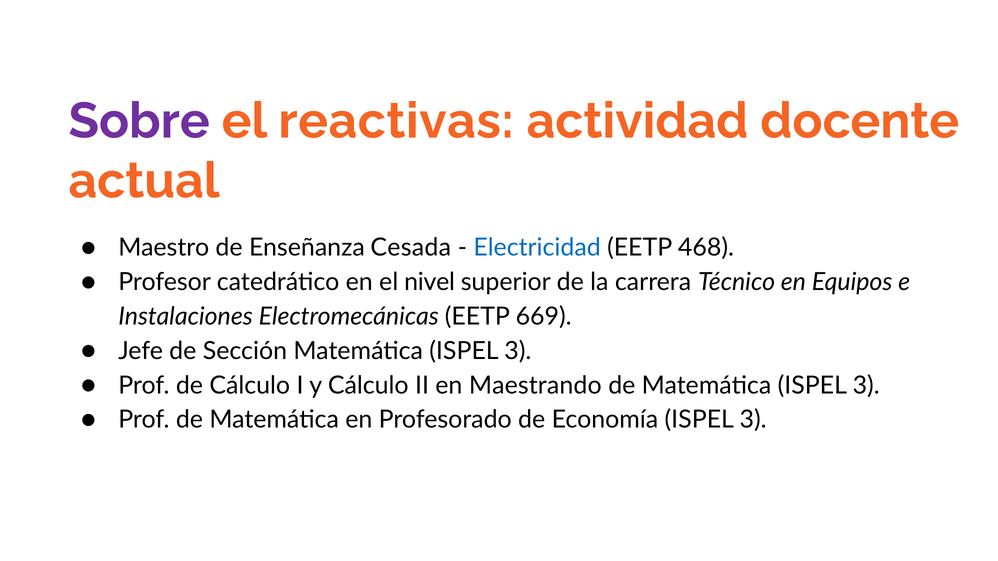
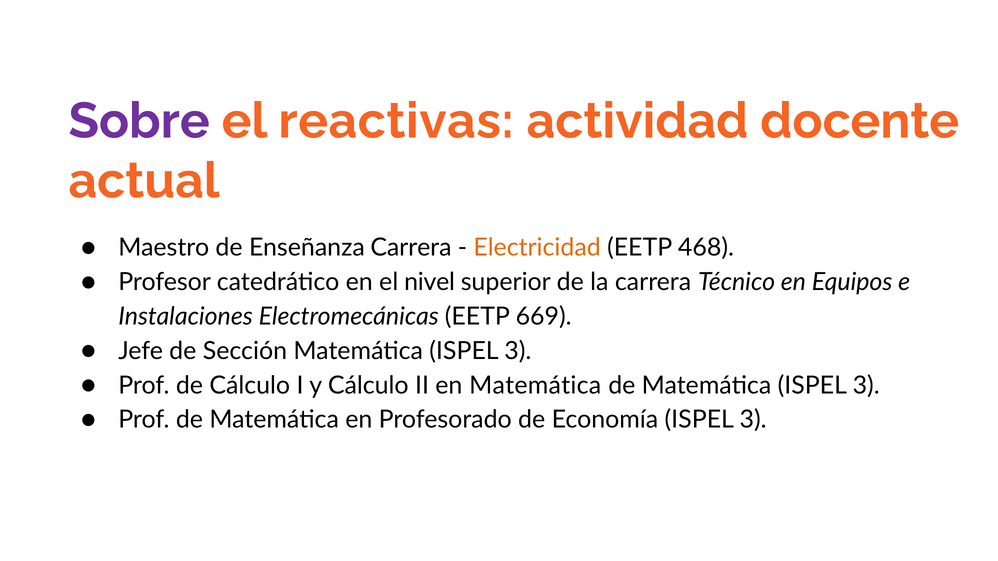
Enseñanza Cesada: Cesada -> Carrera
Electricidad colour: blue -> orange
en Maestrando: Maestrando -> Matemática
